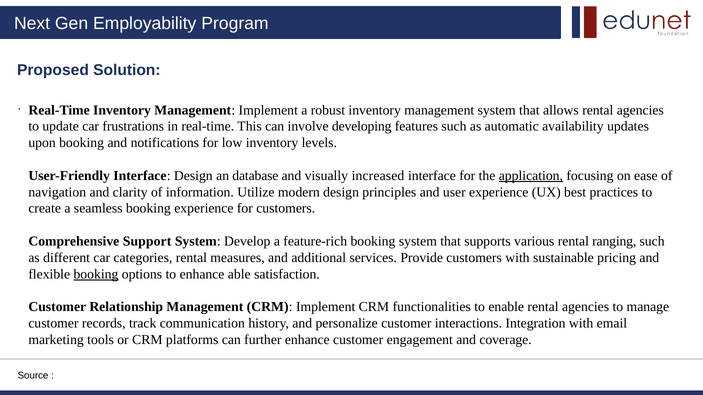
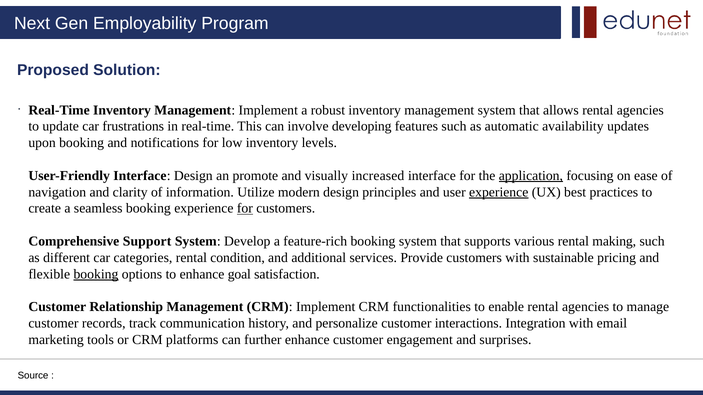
database: database -> promote
experience at (499, 192) underline: none -> present
for at (245, 209) underline: none -> present
ranging: ranging -> making
measures: measures -> condition
able: able -> goal
coverage: coverage -> surprises
